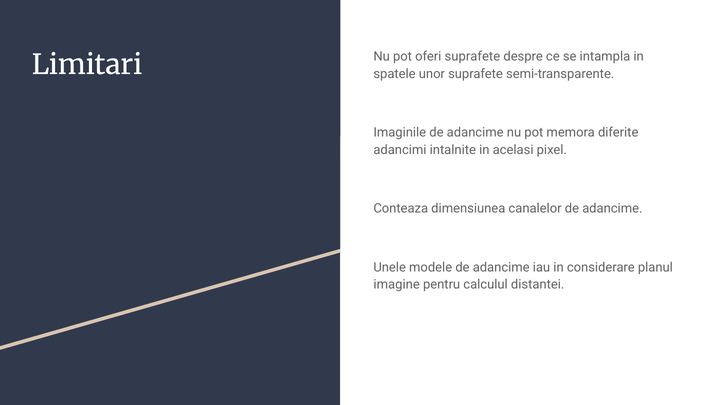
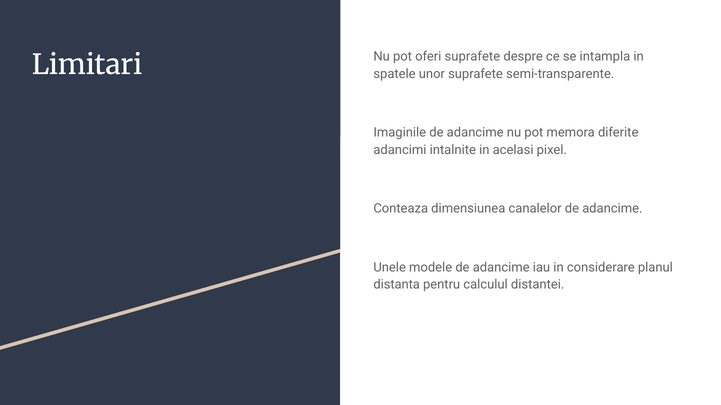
imagine: imagine -> distanta
